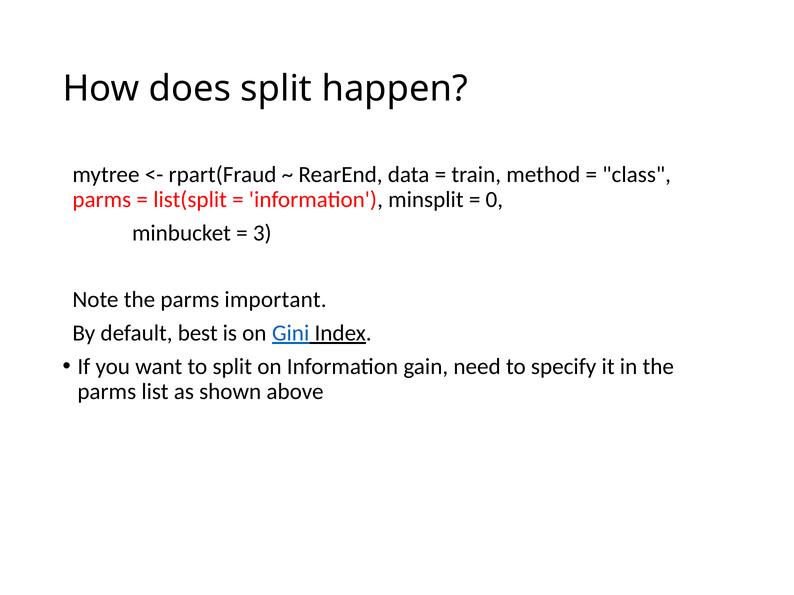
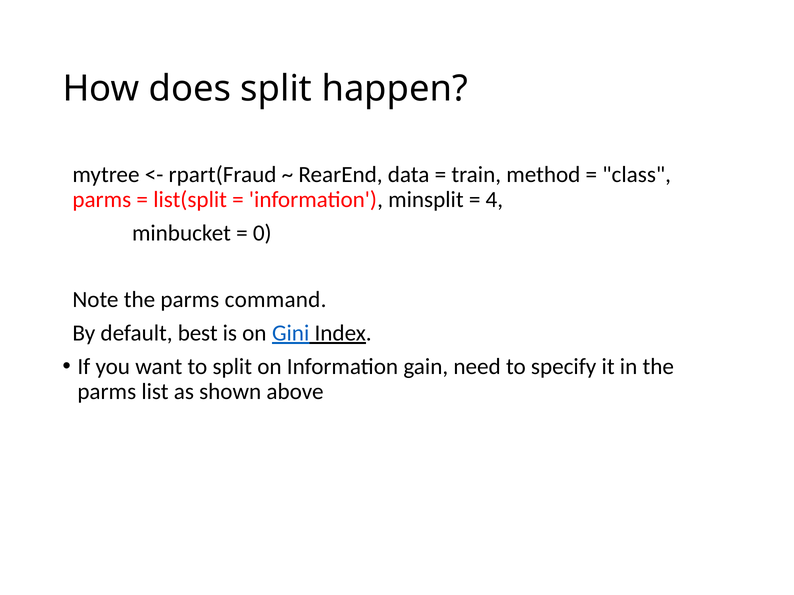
0: 0 -> 4
3: 3 -> 0
important: important -> command
